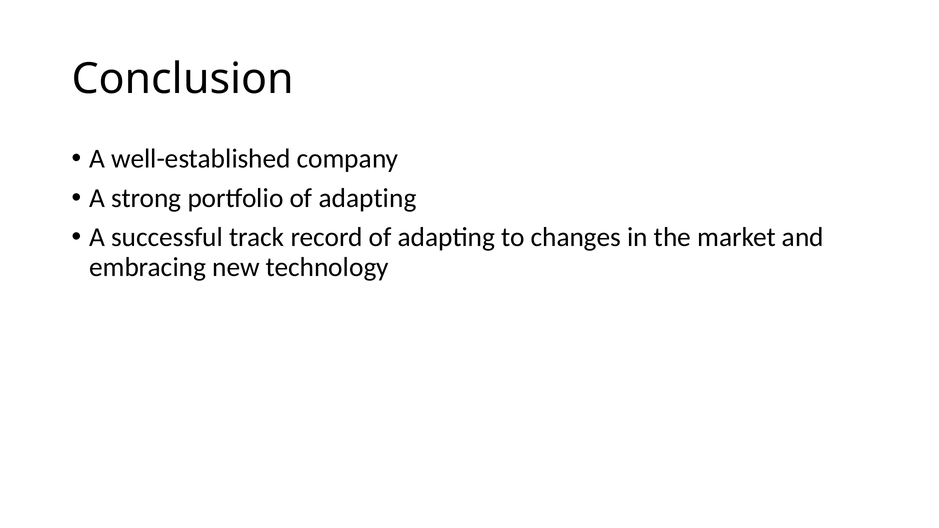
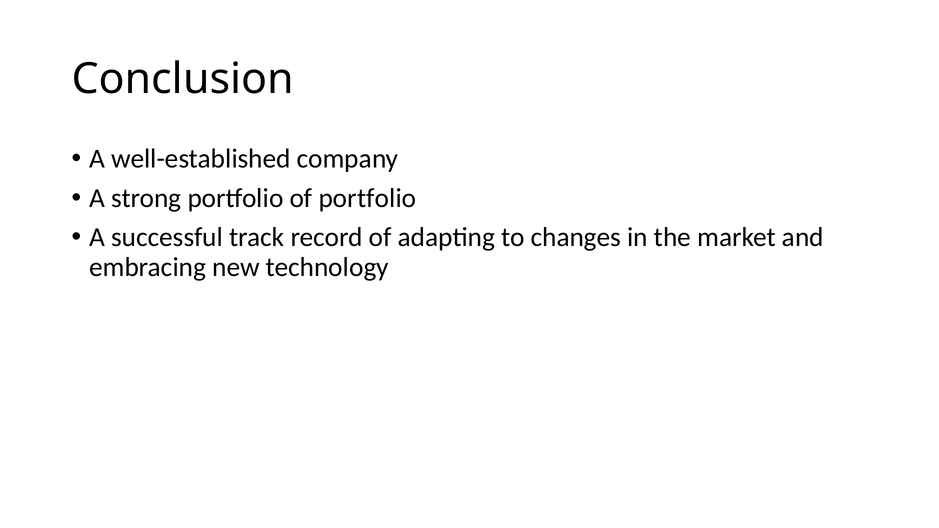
portfolio of adapting: adapting -> portfolio
